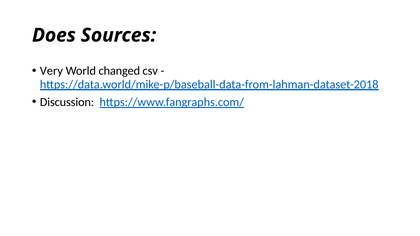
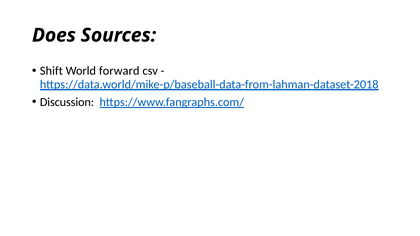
Very: Very -> Shift
changed: changed -> forward
